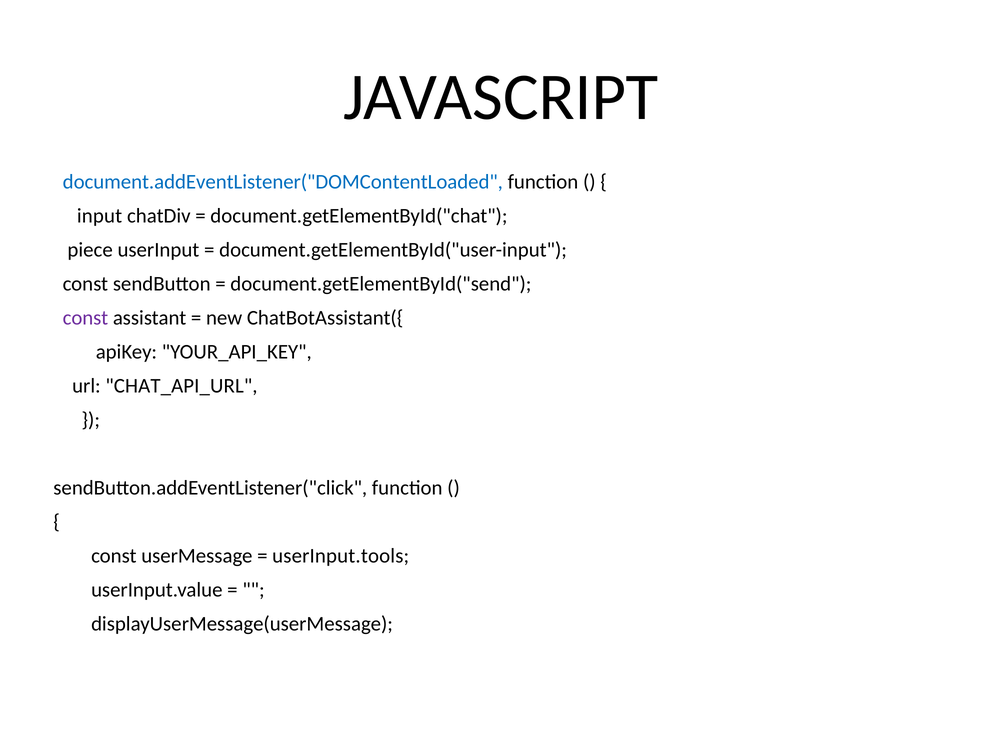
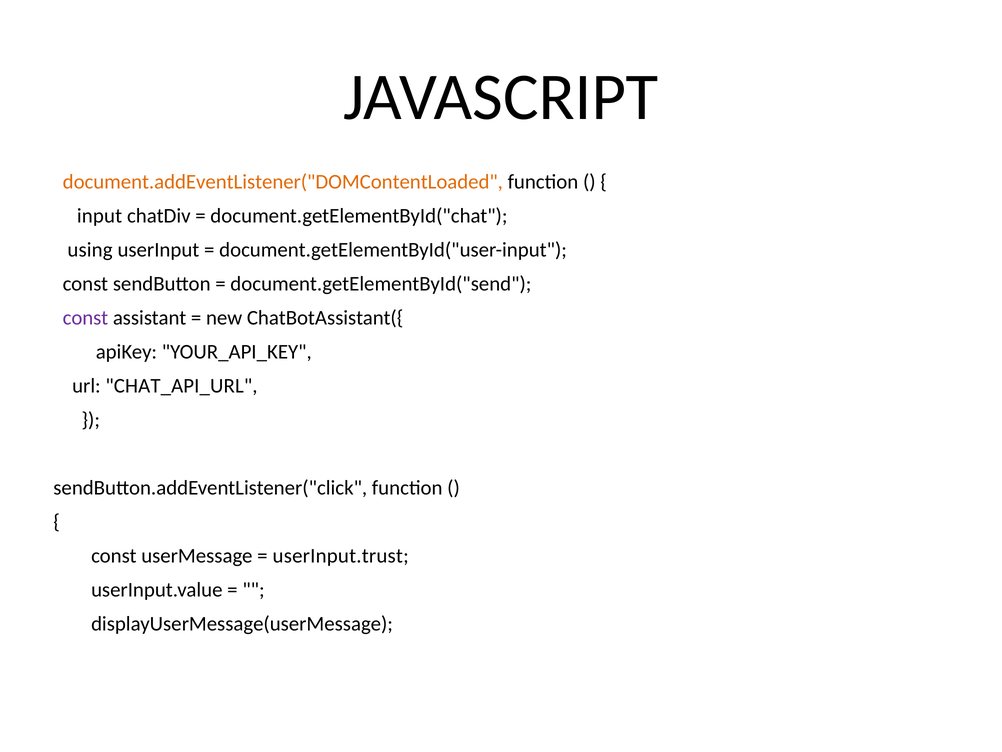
document.addEventListener("DOMContentLoaded colour: blue -> orange
piece: piece -> using
userInput.tools: userInput.tools -> userInput.trust
